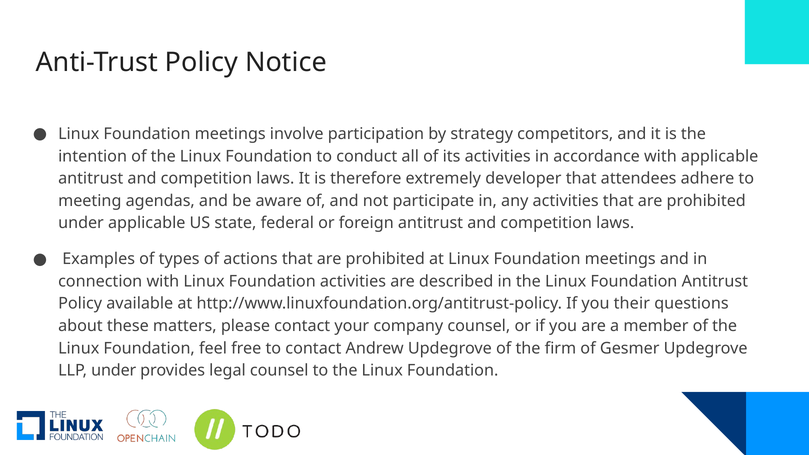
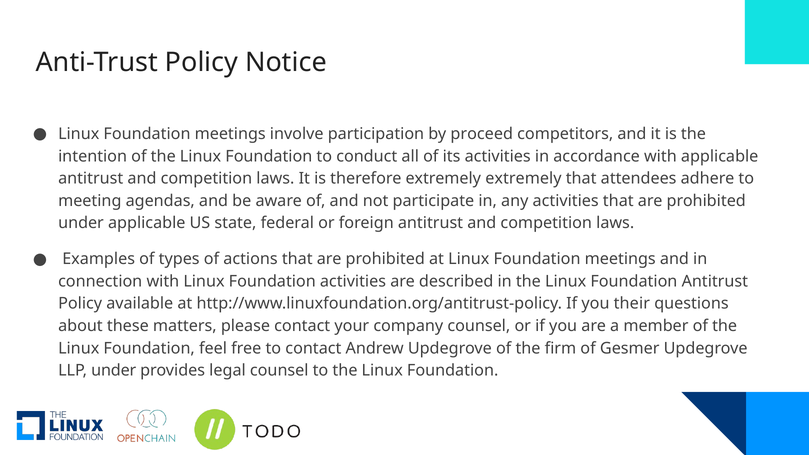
strategy: strategy -> proceed
extremely developer: developer -> extremely
